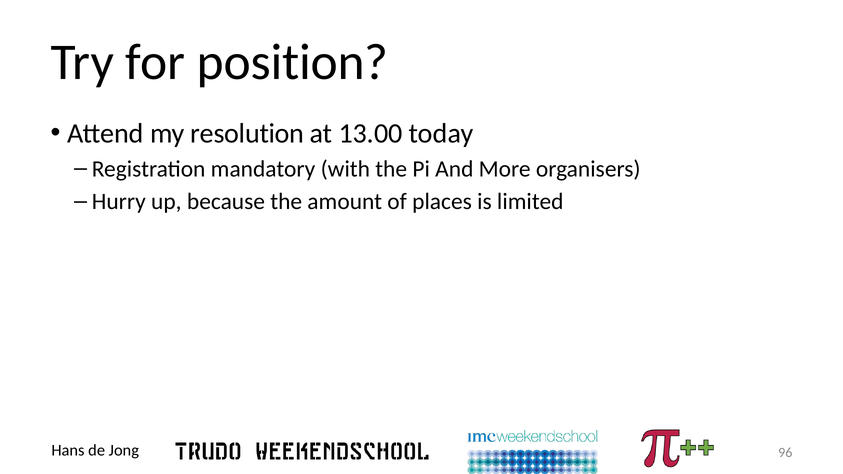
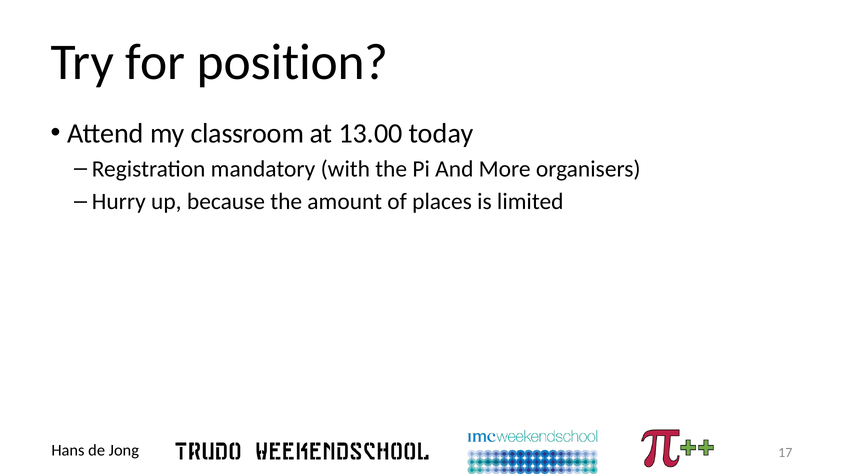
resolution: resolution -> classroom
96: 96 -> 17
